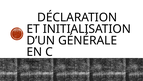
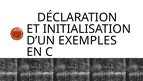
D’UN GÉNÉRALE: GÉNÉRALE -> EXEMPLES
